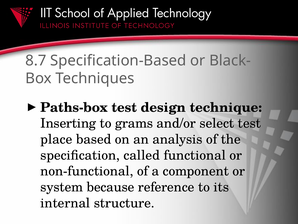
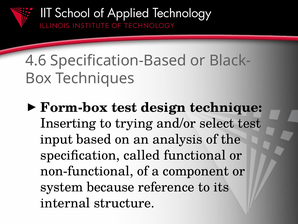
8.7: 8.7 -> 4.6
Paths-box: Paths-box -> Form-box
grams: grams -> trying
place: place -> input
